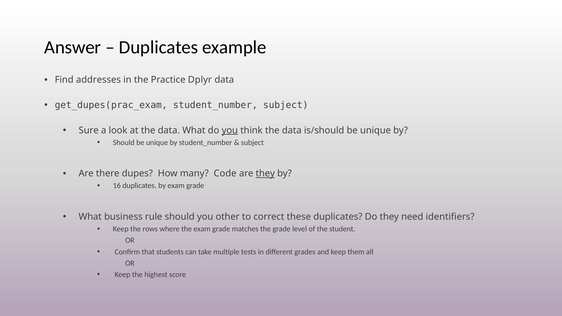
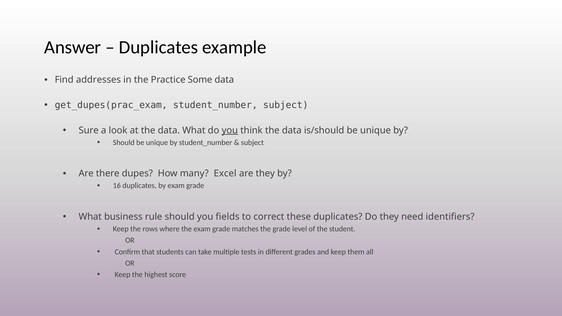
Dplyr: Dplyr -> Some
Code: Code -> Excel
they at (265, 174) underline: present -> none
other: other -> fields
